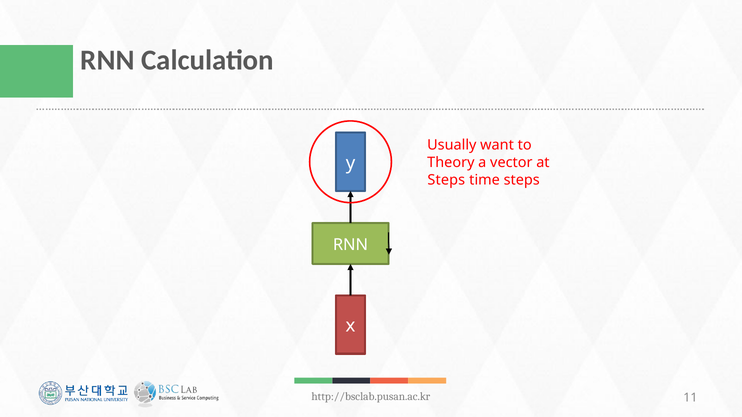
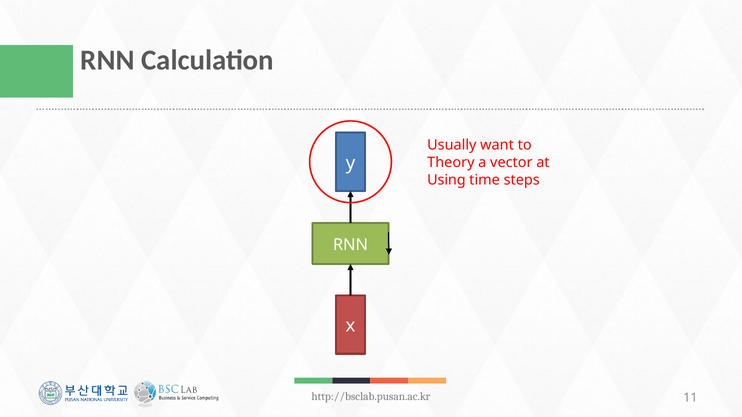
Steps at (446, 180): Steps -> Using
